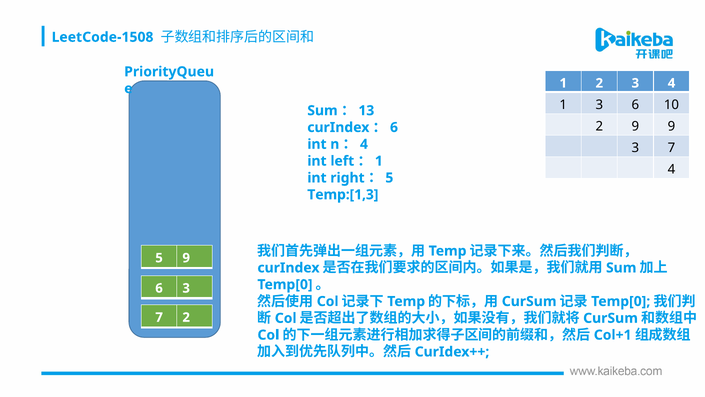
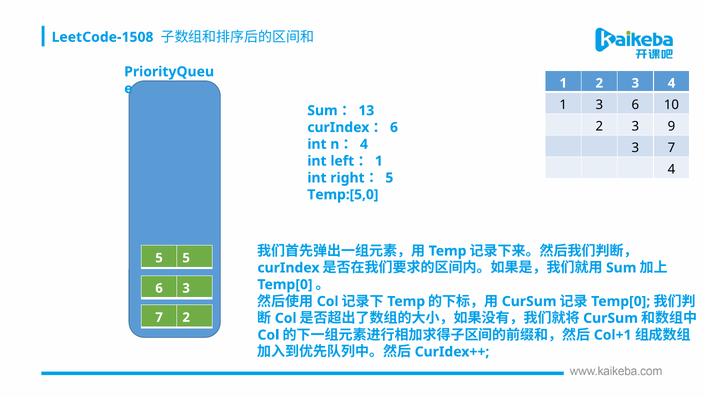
9 at (635, 126): 9 -> 3
Temp:[1,3: Temp:[1,3 -> Temp:[5,0
5 9: 9 -> 5
